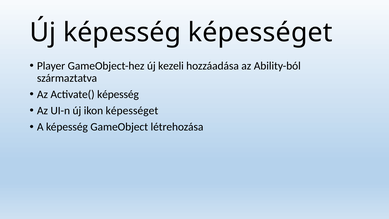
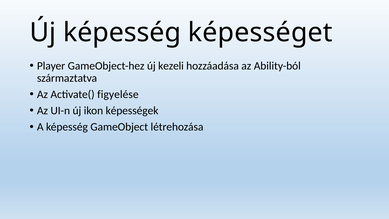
Activate( képesség: képesség -> figyelése
ikon képességet: képességet -> képességek
